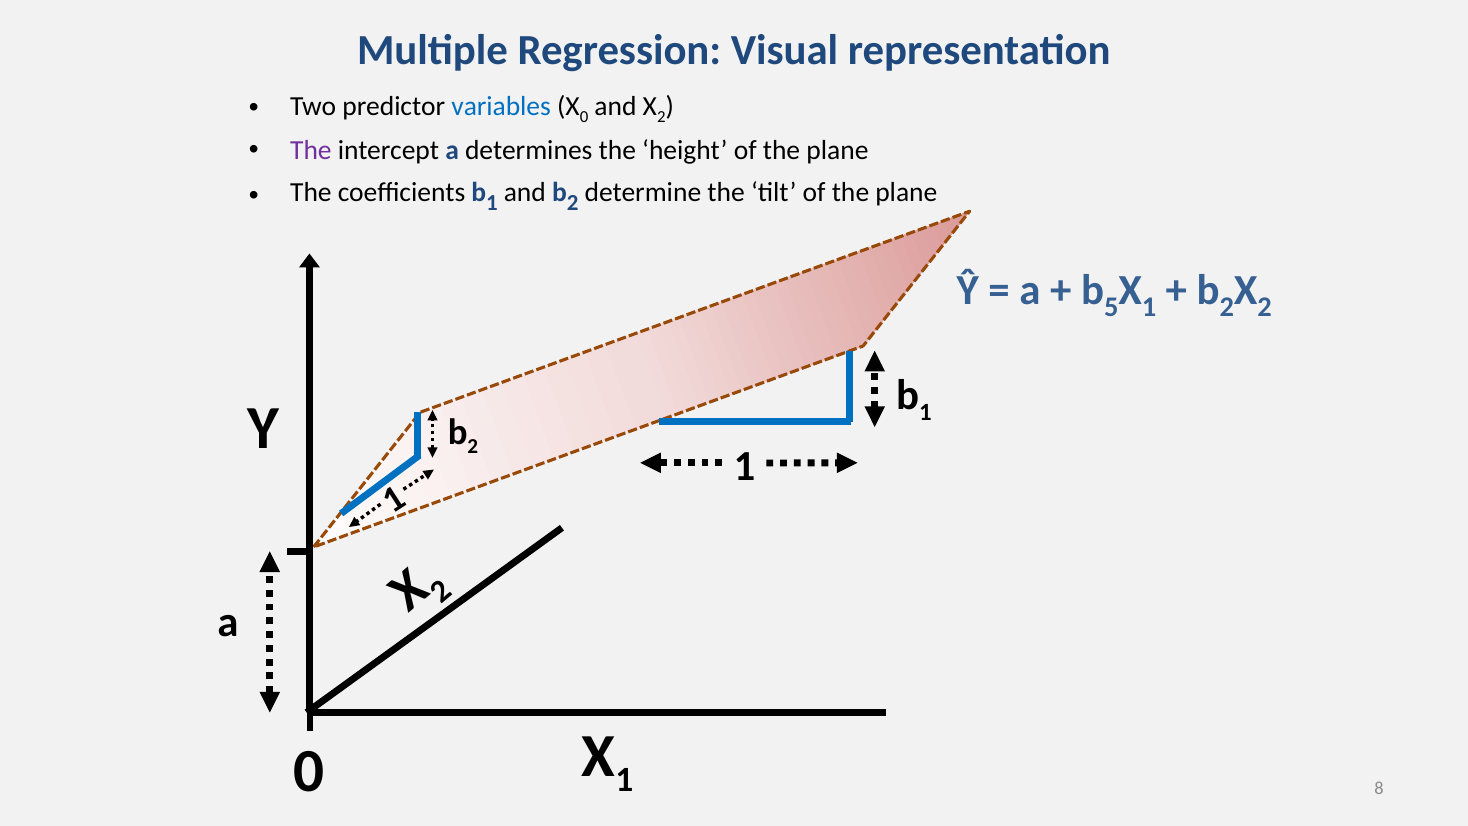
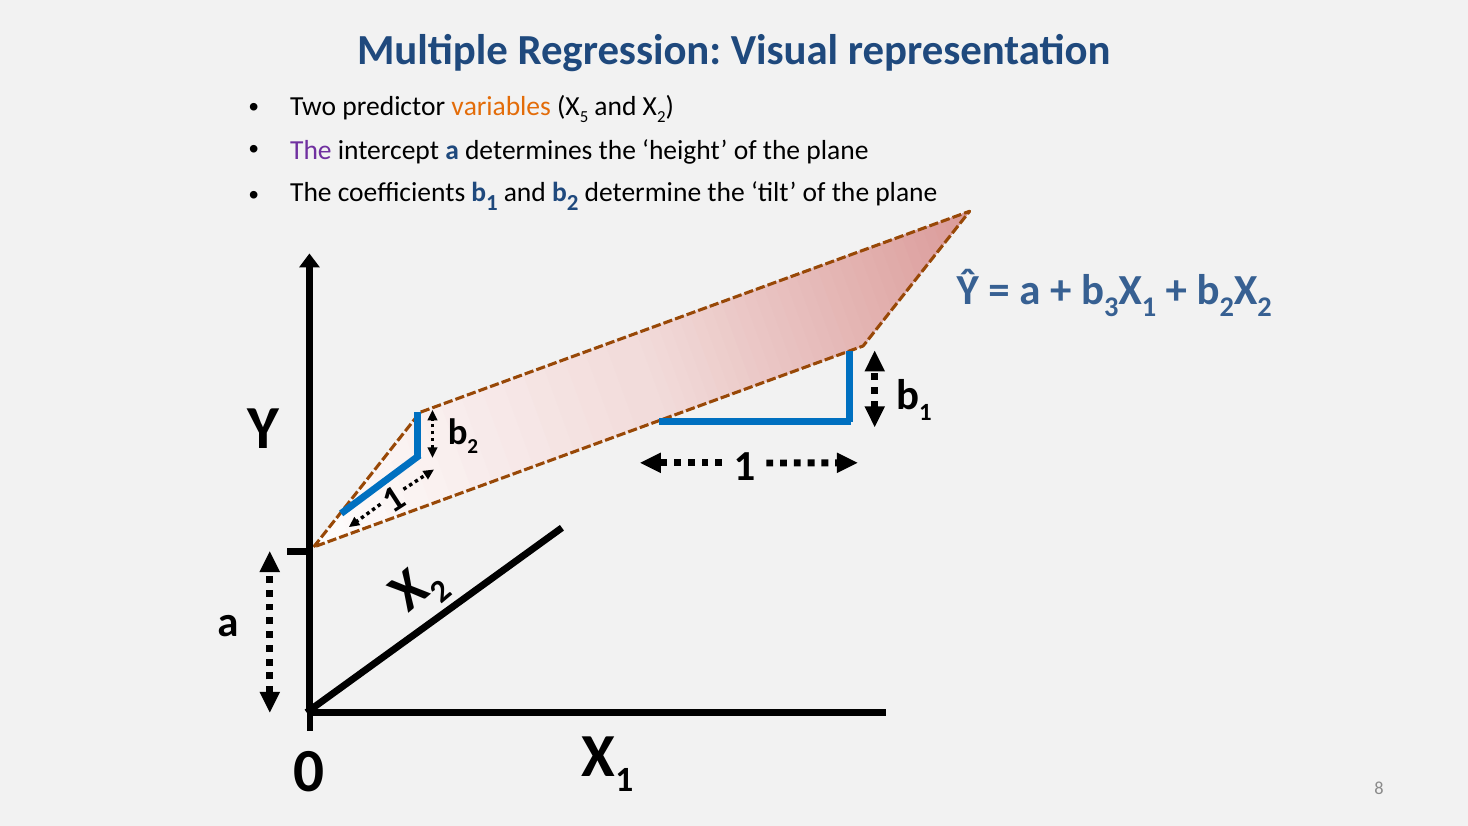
variables colour: blue -> orange
0 at (584, 117): 0 -> 5
5: 5 -> 3
